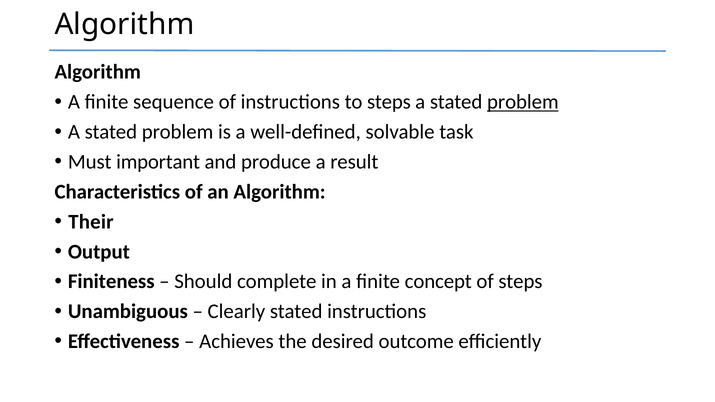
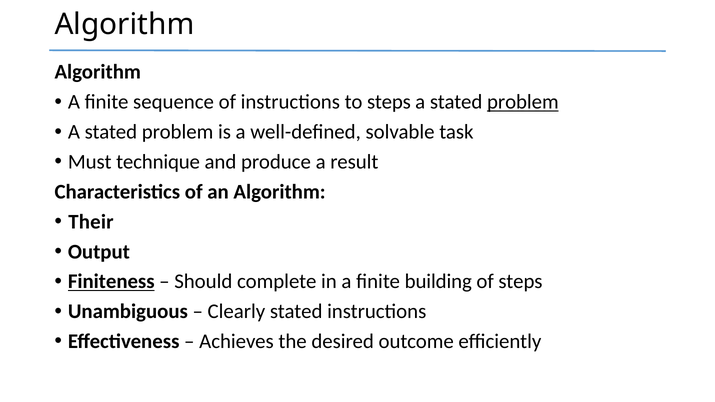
important: important -> technique
Finiteness underline: none -> present
concept: concept -> building
